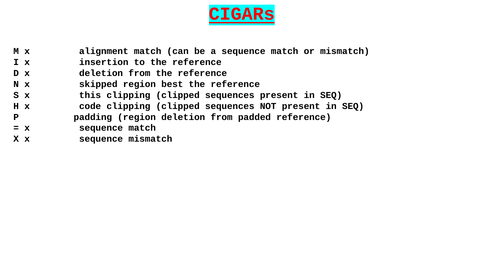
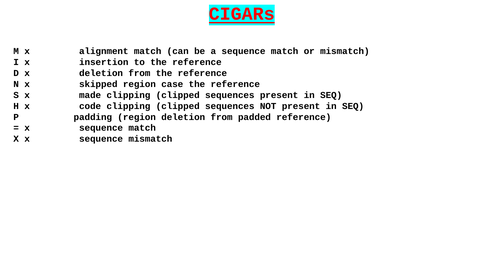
best: best -> case
this: this -> made
